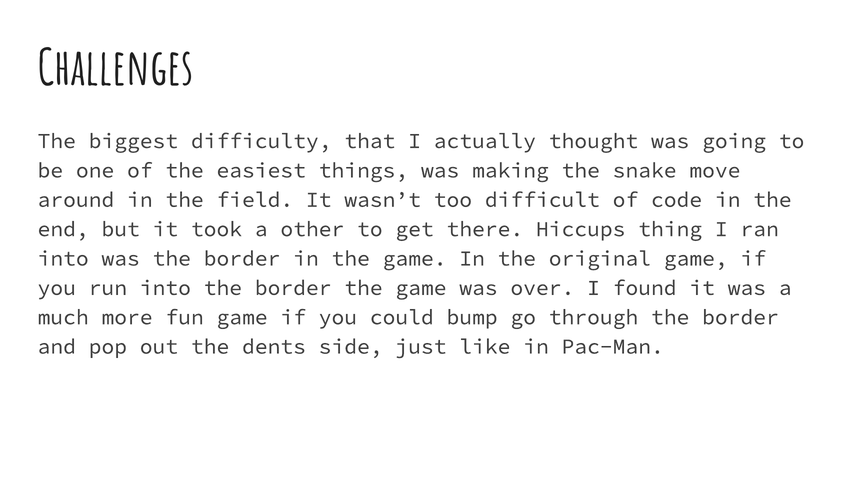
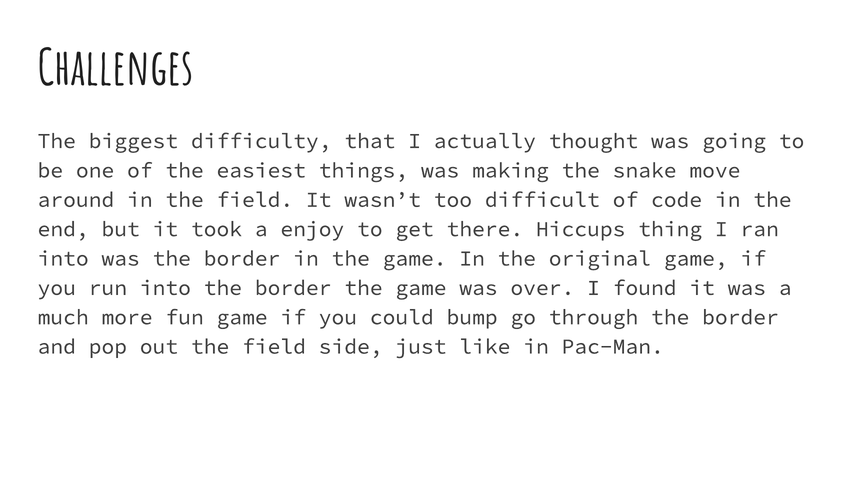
other: other -> enjoy
out the dents: dents -> field
